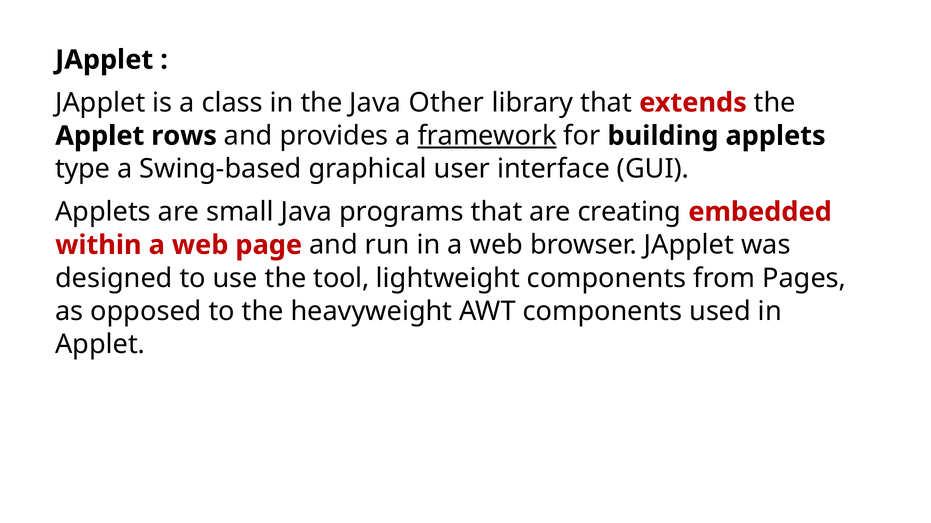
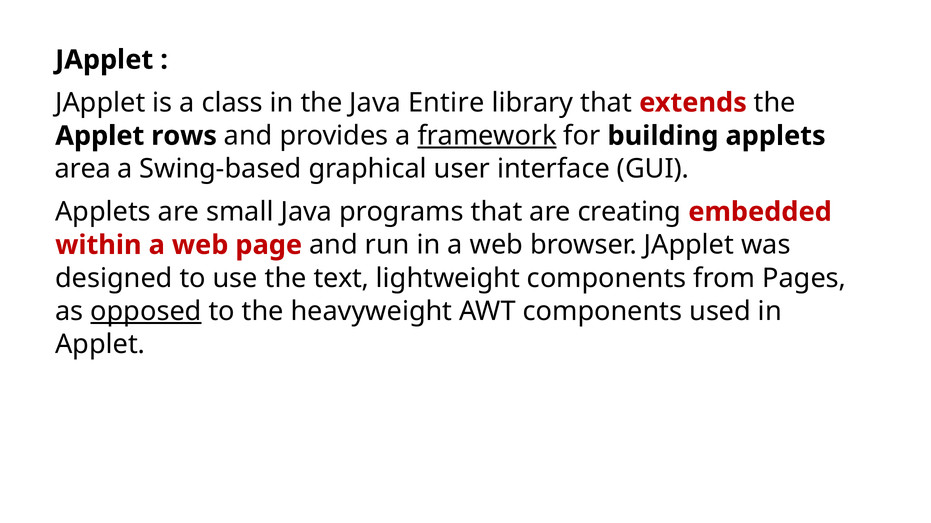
Other: Other -> Entire
type: type -> area
tool: tool -> text
opposed underline: none -> present
